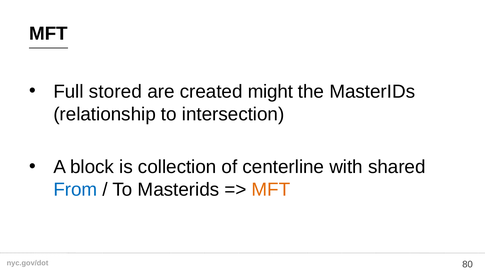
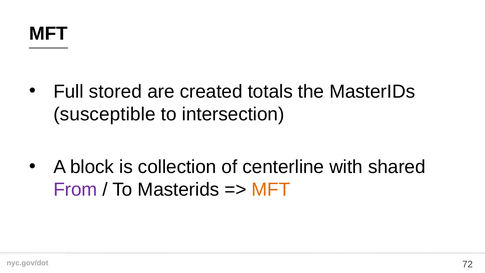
might: might -> totals
relationship: relationship -> susceptible
From colour: blue -> purple
80: 80 -> 72
